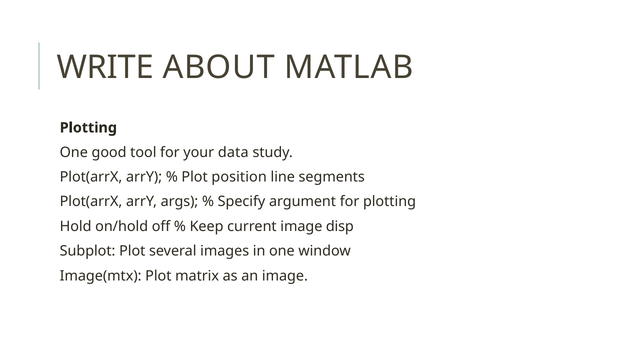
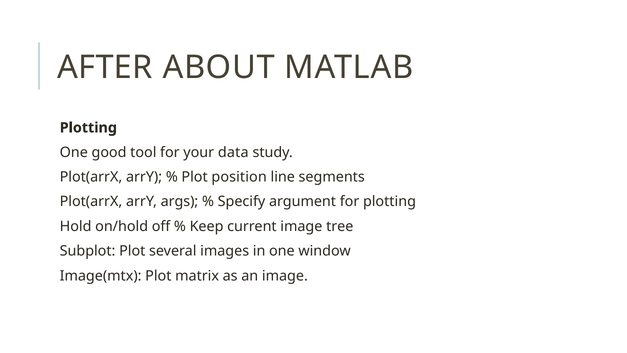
WRITE: WRITE -> AFTER
disp: disp -> tree
